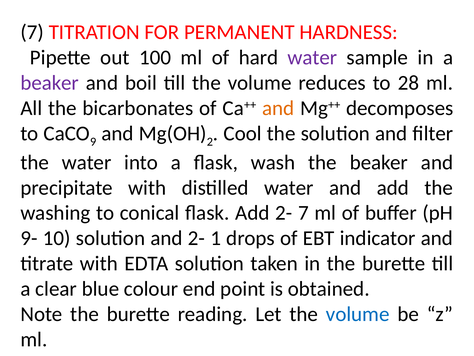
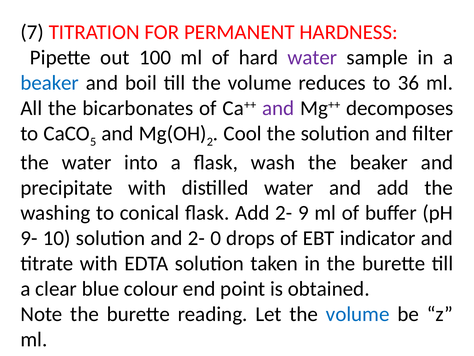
beaker at (50, 83) colour: purple -> blue
28: 28 -> 36
and at (278, 108) colour: orange -> purple
9: 9 -> 5
2- 7: 7 -> 9
1: 1 -> 0
